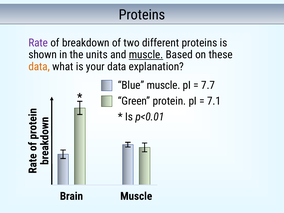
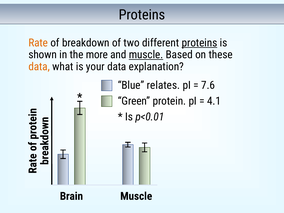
Rate colour: purple -> orange
proteins at (199, 43) underline: none -> present
units: units -> more
Blue muscle: muscle -> relates
7.7: 7.7 -> 7.6
7.1: 7.1 -> 4.1
